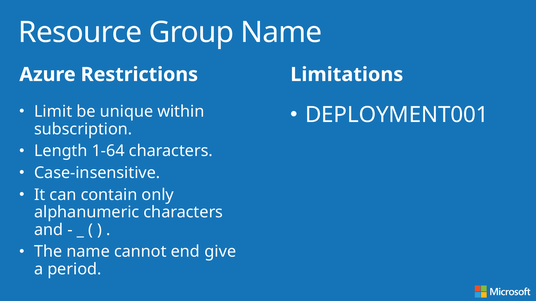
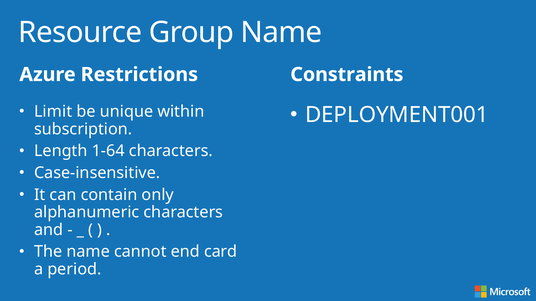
Limitations: Limitations -> Constraints
give: give -> card
